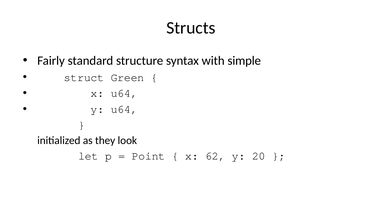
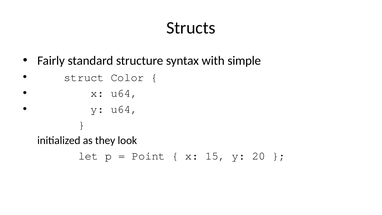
Green: Green -> Color
62: 62 -> 15
